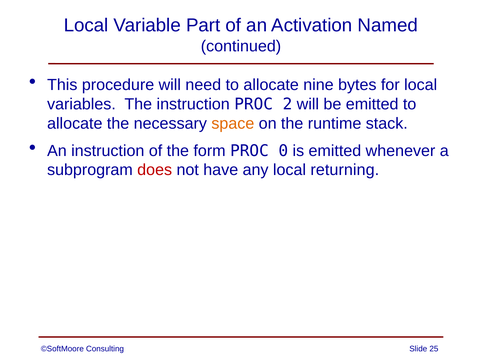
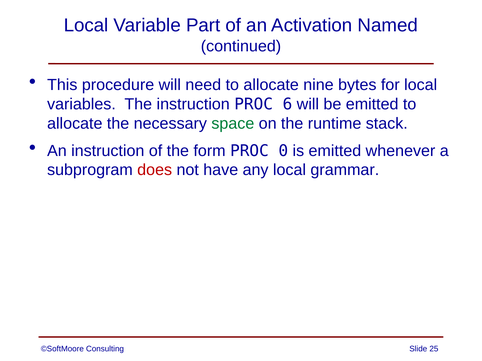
2: 2 -> 6
space colour: orange -> green
returning: returning -> grammar
